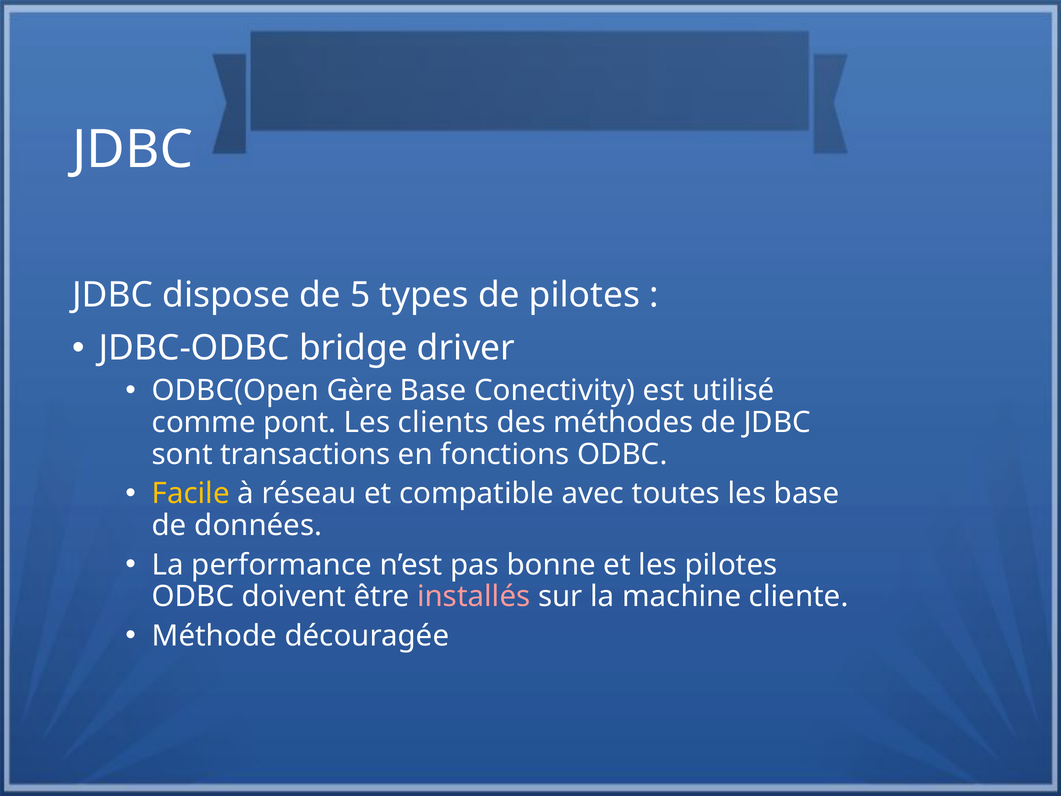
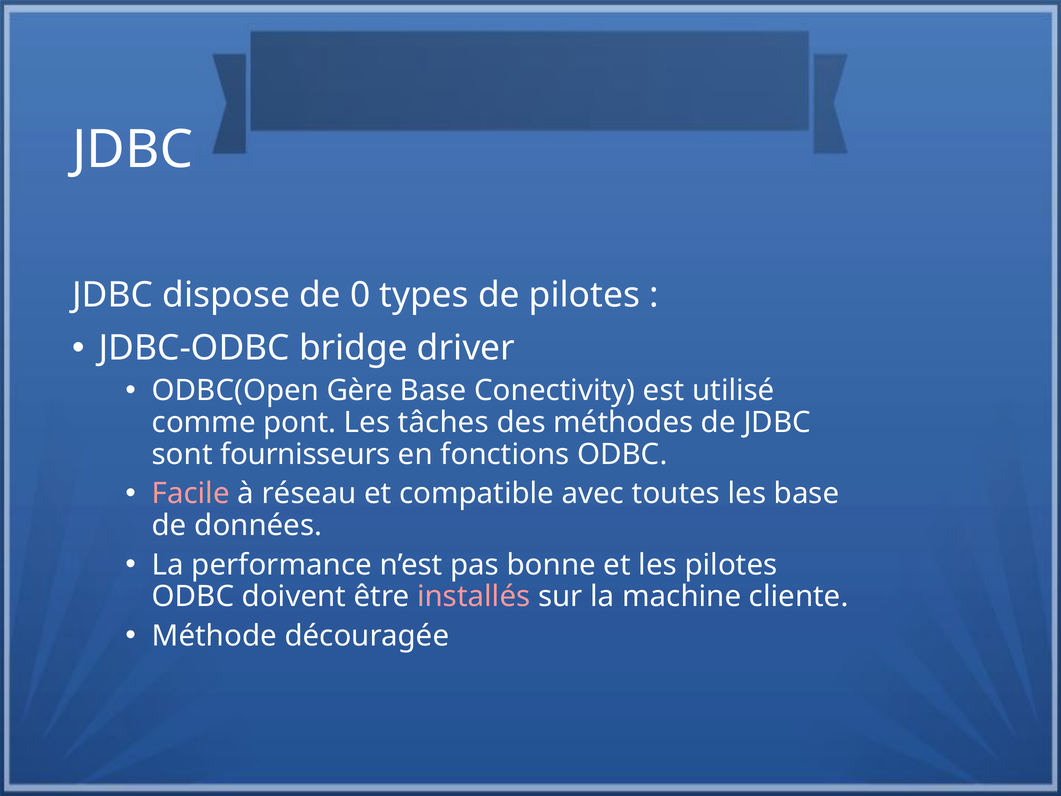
5: 5 -> 0
clients: clients -> tâches
transactions: transactions -> fournisseurs
Facile colour: yellow -> pink
